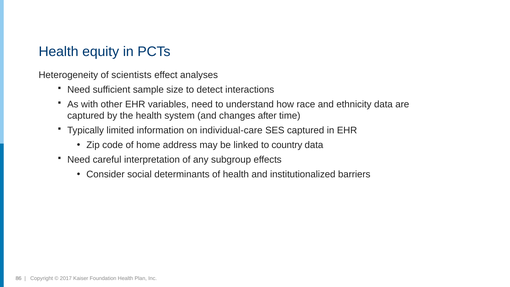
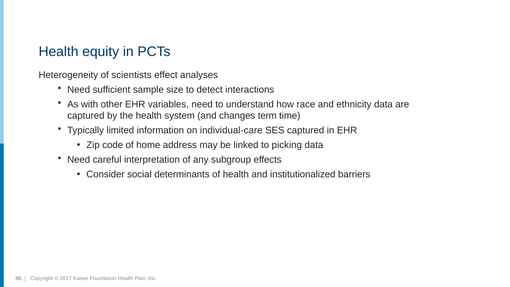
after: after -> term
country: country -> picking
